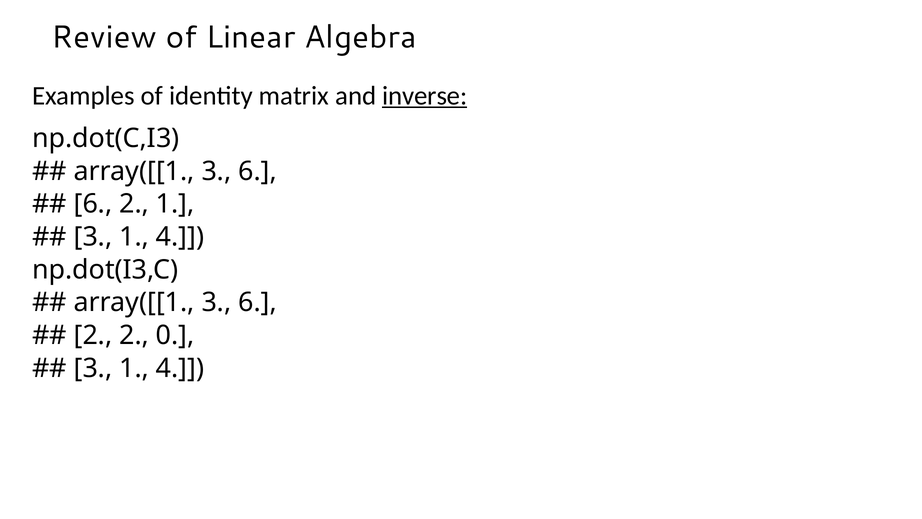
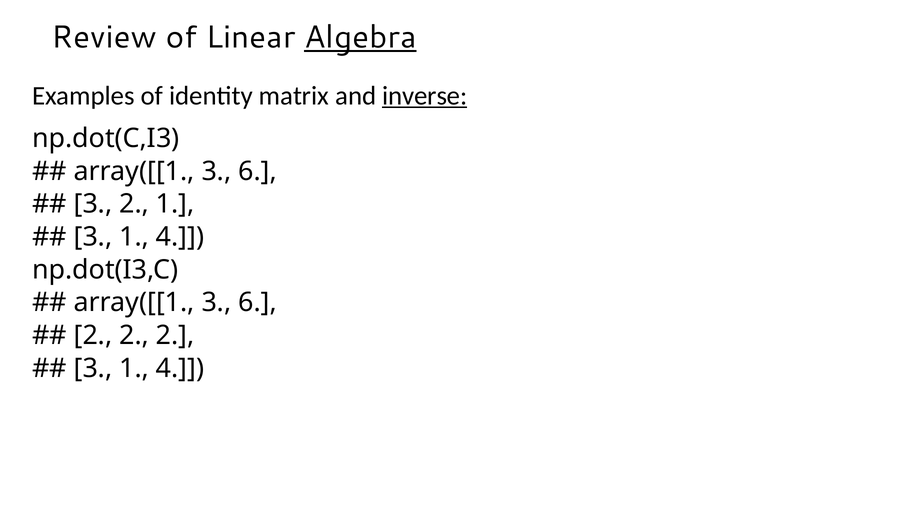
Algebra underline: none -> present
6 at (93, 204): 6 -> 3
2 2 0: 0 -> 2
